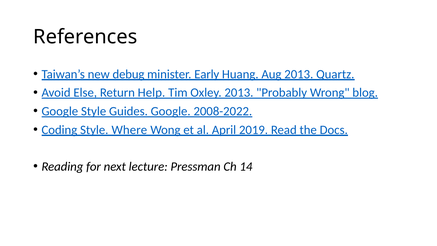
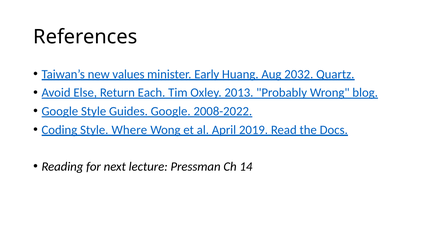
debug: debug -> values
Aug 2013: 2013 -> 2032
Help: Help -> Each
